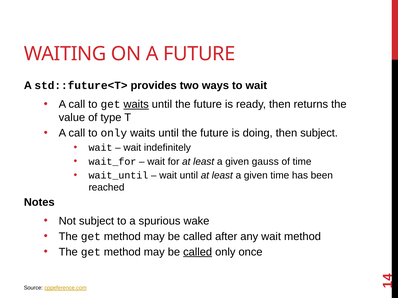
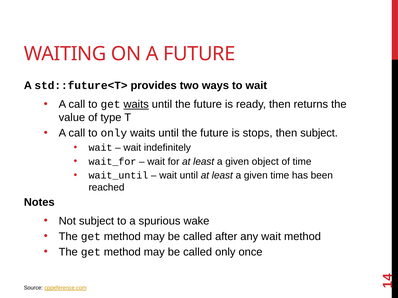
doing: doing -> stops
gauss: gauss -> object
called at (198, 252) underline: present -> none
